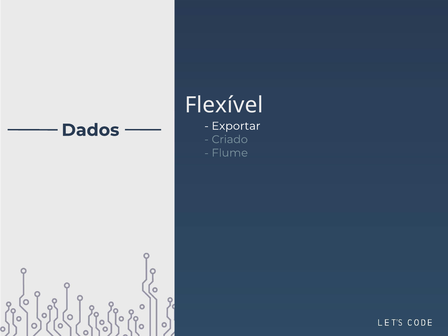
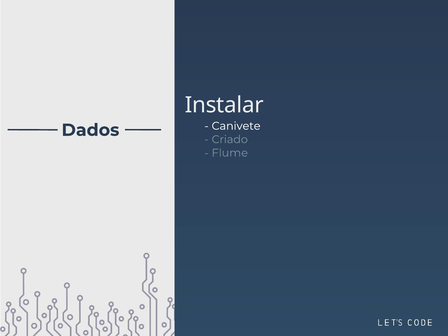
Flexível: Flexível -> Instalar
Exportar: Exportar -> Canivete
